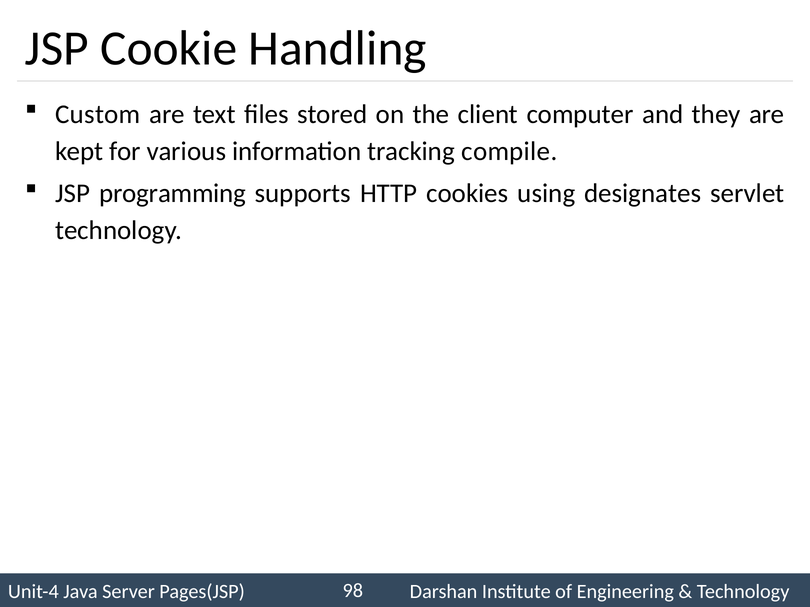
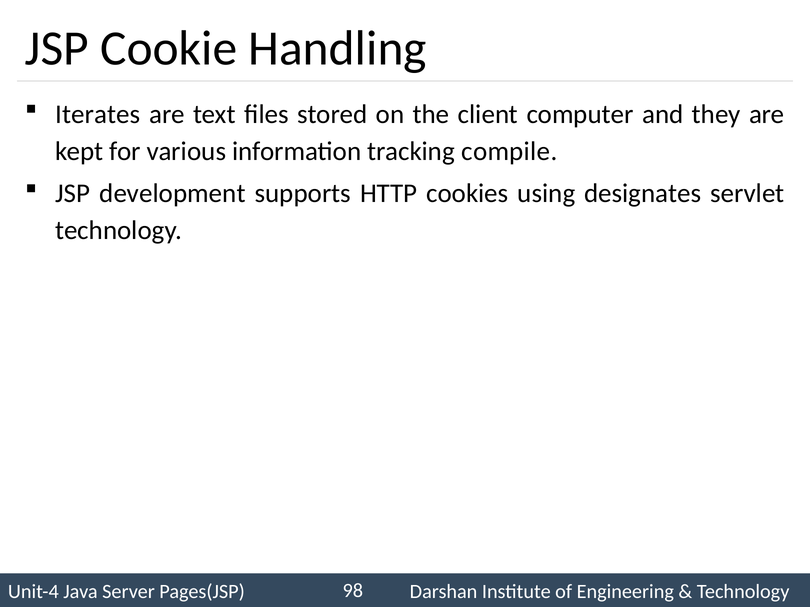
Custom: Custom -> Iterates
programming: programming -> development
